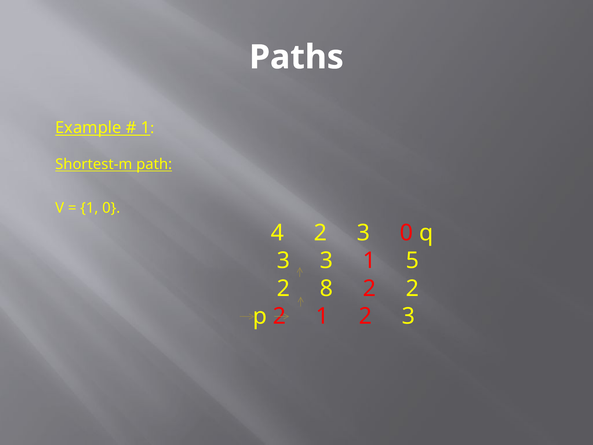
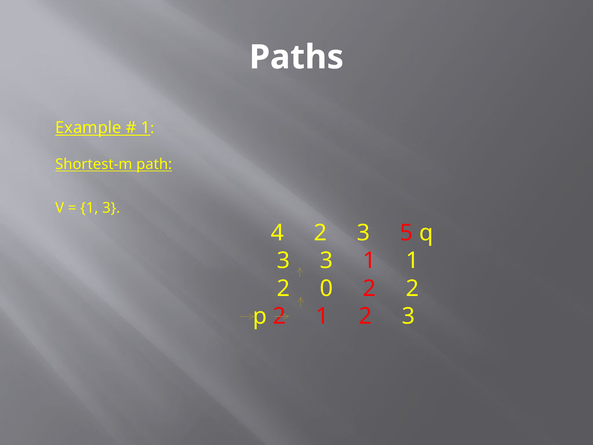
1 0: 0 -> 3
3 0: 0 -> 5
1 5: 5 -> 1
8: 8 -> 0
